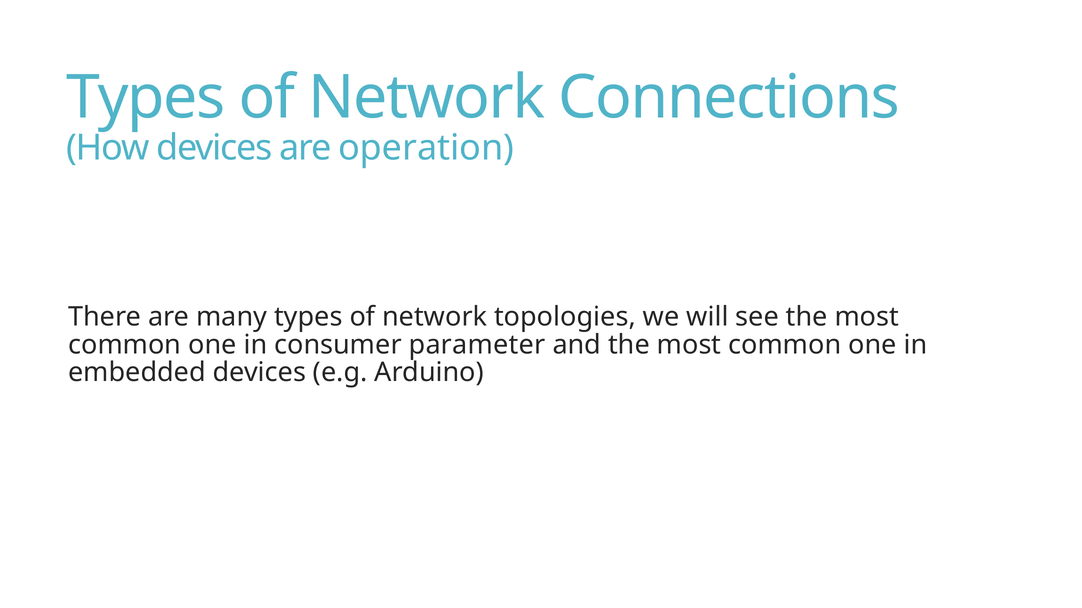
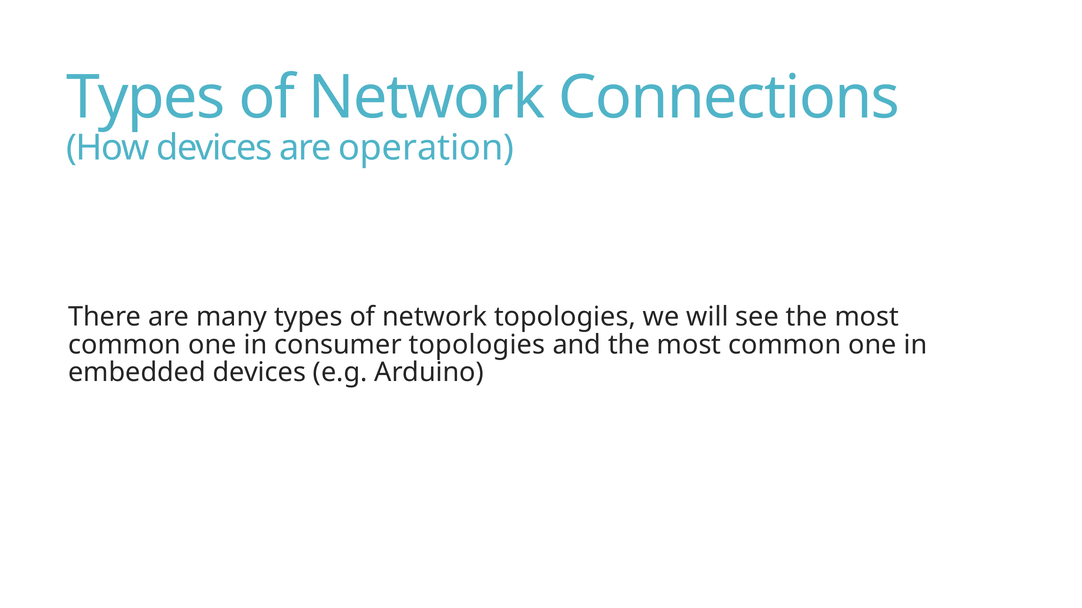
consumer parameter: parameter -> topologies
